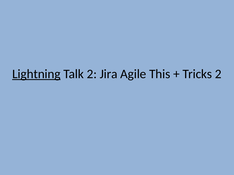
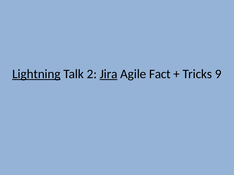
Jira underline: none -> present
This: This -> Fact
Tricks 2: 2 -> 9
